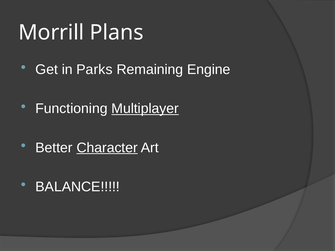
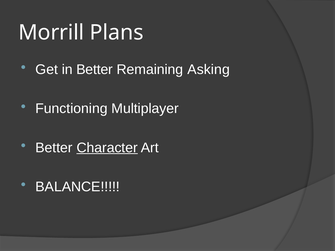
in Parks: Parks -> Better
Engine: Engine -> Asking
Multiplayer underline: present -> none
